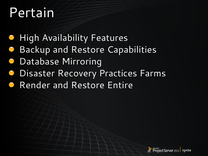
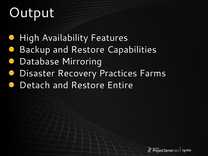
Pertain: Pertain -> Output
Render: Render -> Detach
